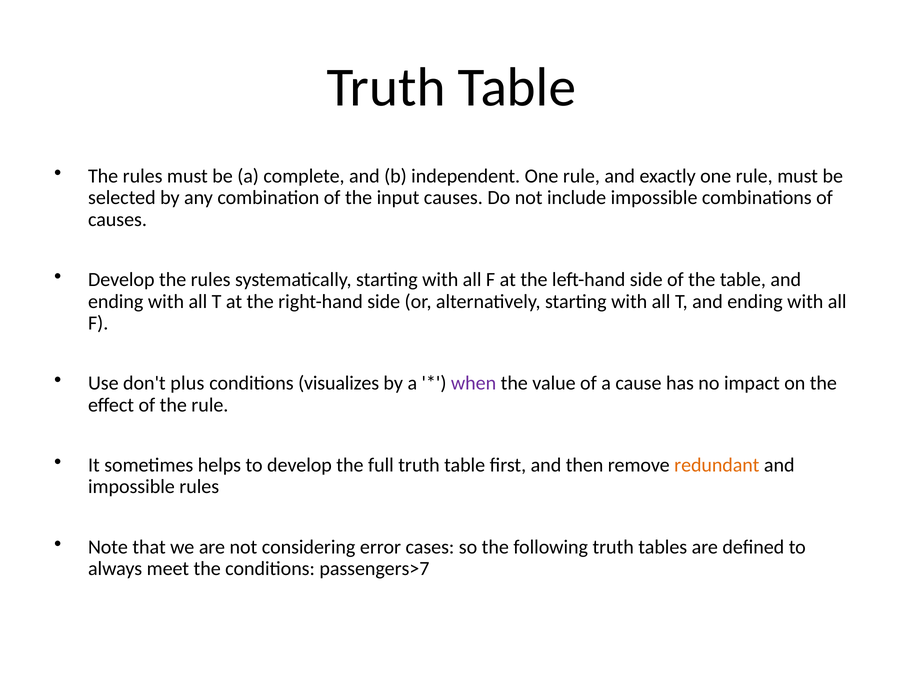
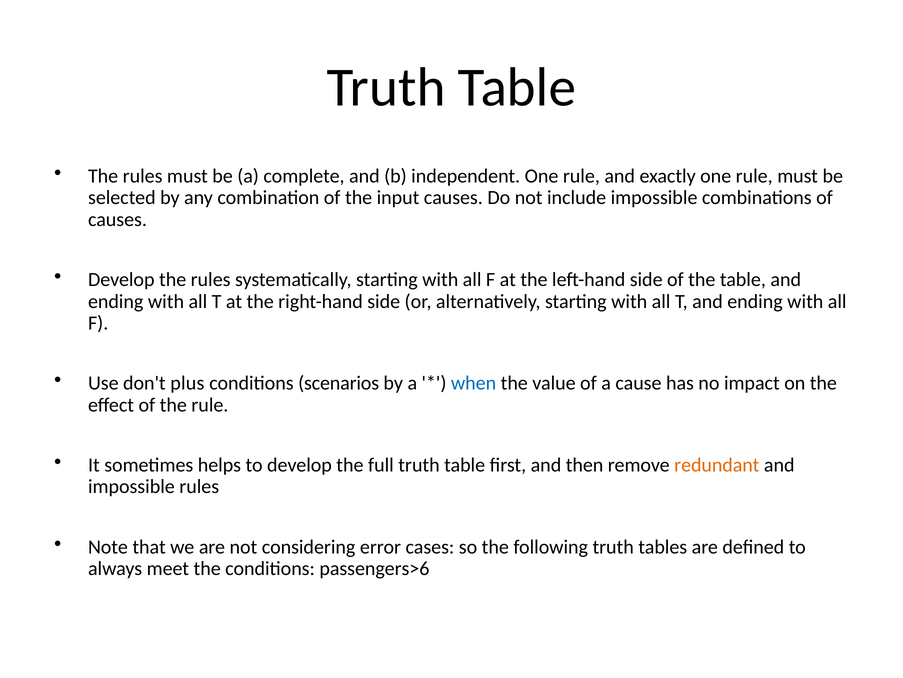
visualizes: visualizes -> scenarios
when colour: purple -> blue
passengers>7: passengers>7 -> passengers>6
